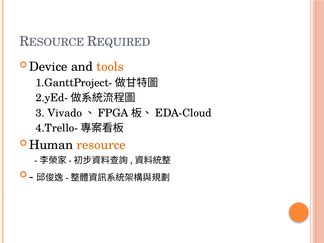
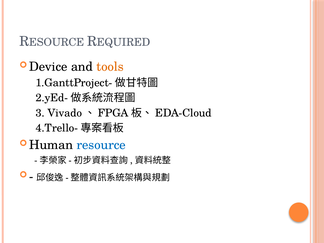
resource colour: orange -> blue
